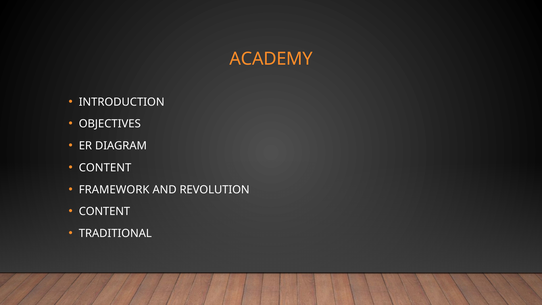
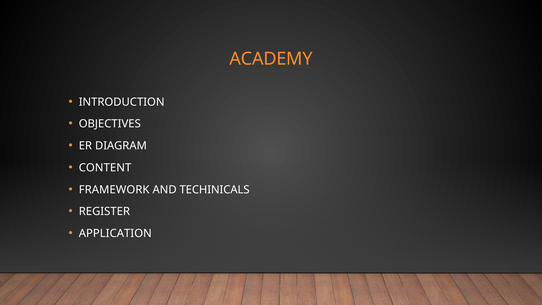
REVOLUTION: REVOLUTION -> TECHINICALS
CONTENT at (104, 211): CONTENT -> REGISTER
TRADITIONAL: TRADITIONAL -> APPLICATION
